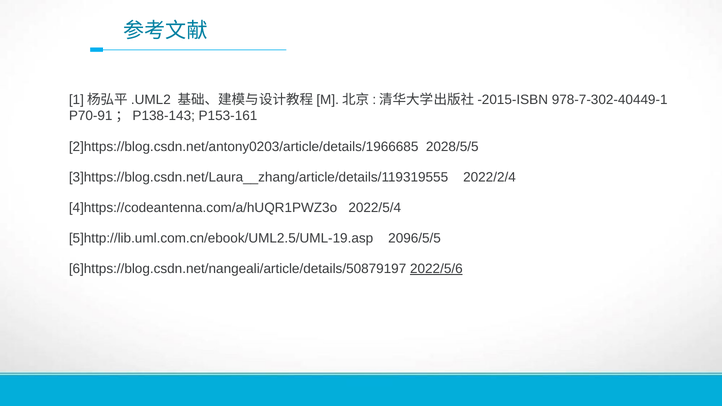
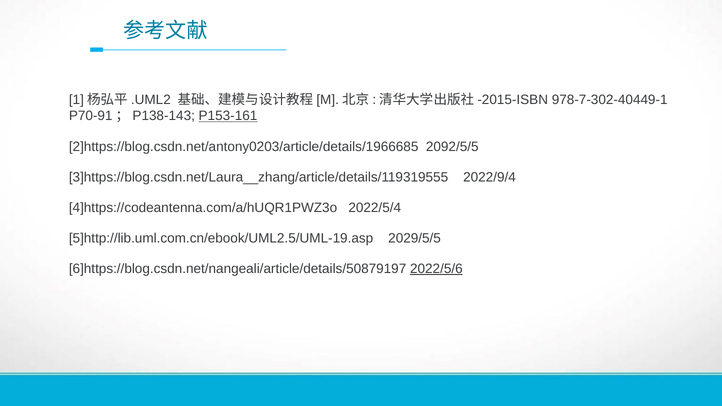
P153-161 underline: none -> present
2028/5/5: 2028/5/5 -> 2092/5/5
2022/2/4: 2022/2/4 -> 2022/9/4
2096/5/5: 2096/5/5 -> 2029/5/5
